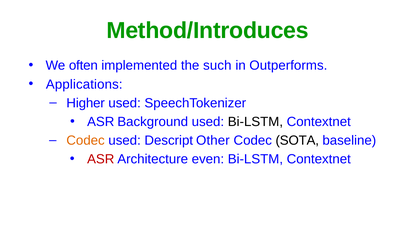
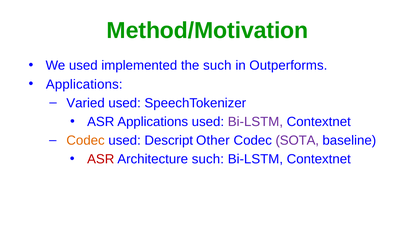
Method/Introduces: Method/Introduces -> Method/Motivation
We often: often -> used
Higher: Higher -> Varied
ASR Background: Background -> Applications
Bi-LSTM at (255, 121) colour: black -> purple
SOTA colour: black -> purple
Architecture even: even -> such
